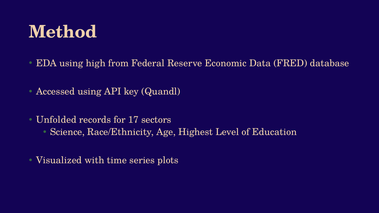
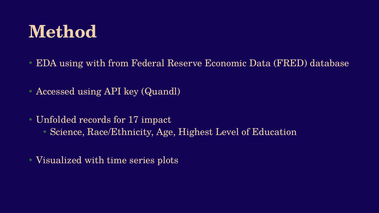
using high: high -> with
sectors: sectors -> impact
